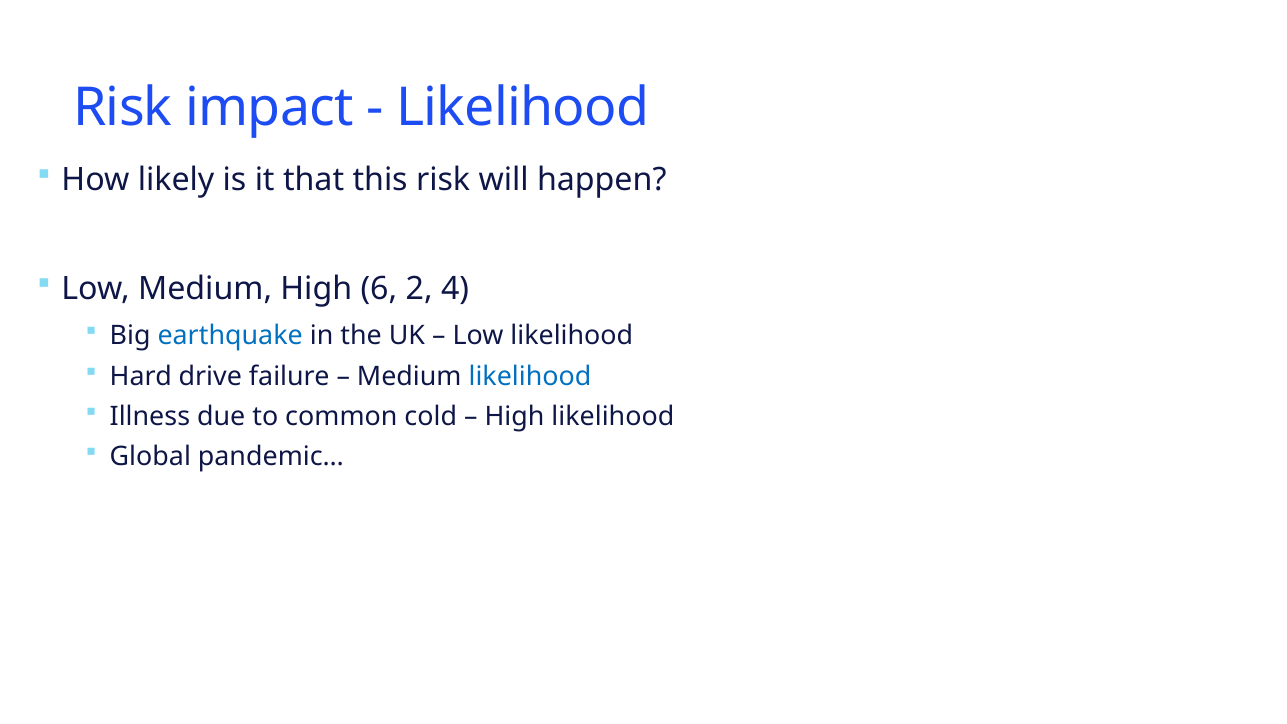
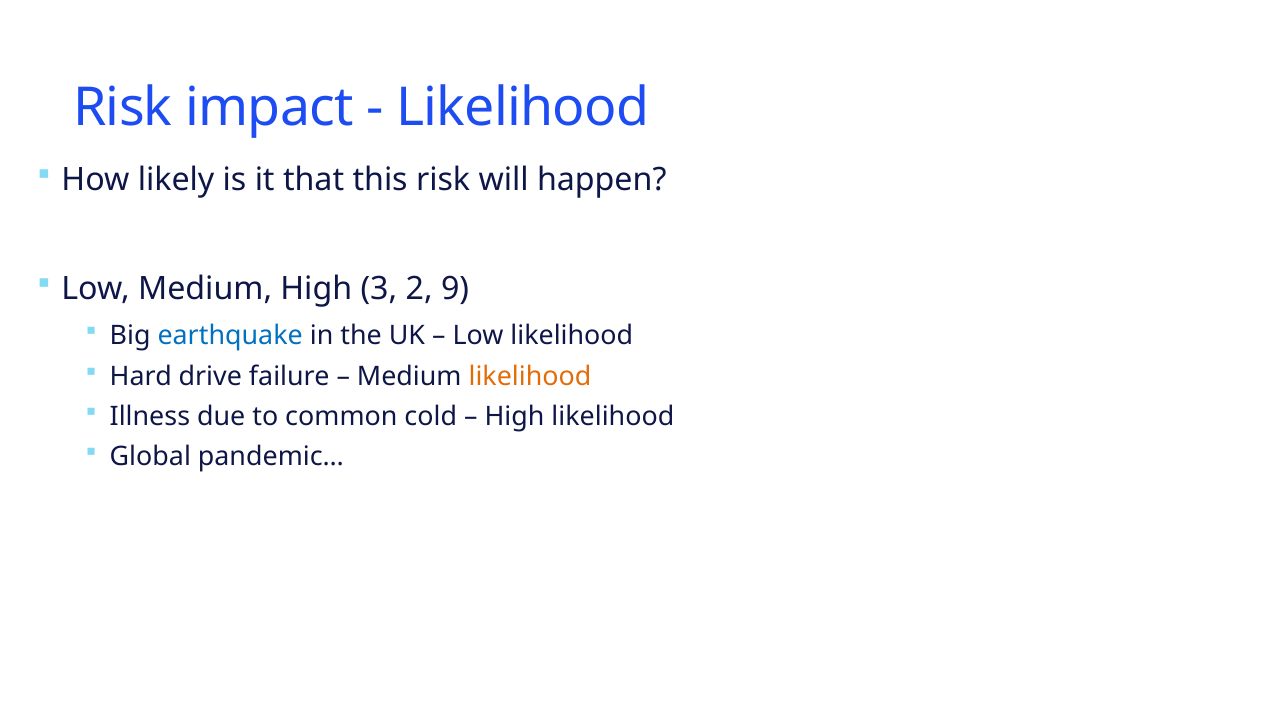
6: 6 -> 3
4: 4 -> 9
likelihood at (530, 376) colour: blue -> orange
